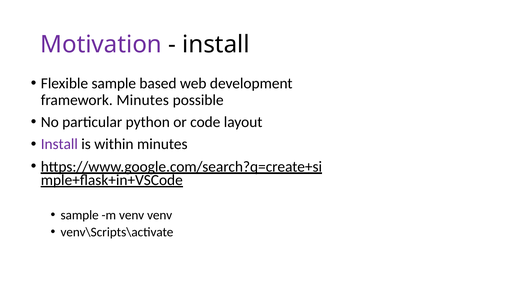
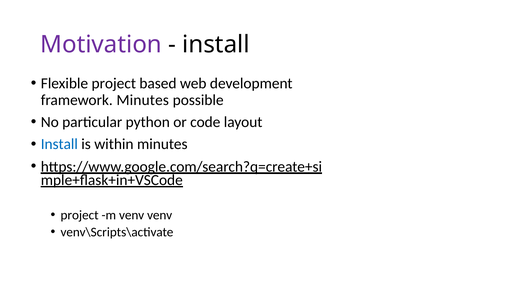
Flexible sample: sample -> project
Install at (59, 144) colour: purple -> blue
sample at (80, 215): sample -> project
